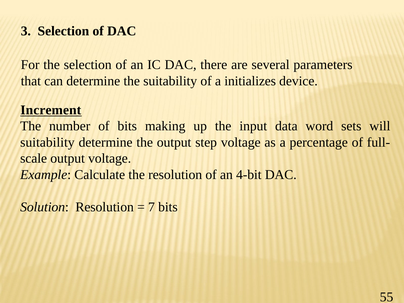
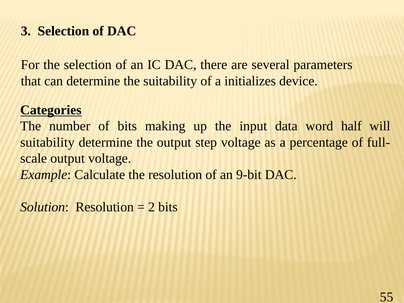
Increment: Increment -> Categories
sets: sets -> half
4-bit: 4-bit -> 9-bit
7: 7 -> 2
